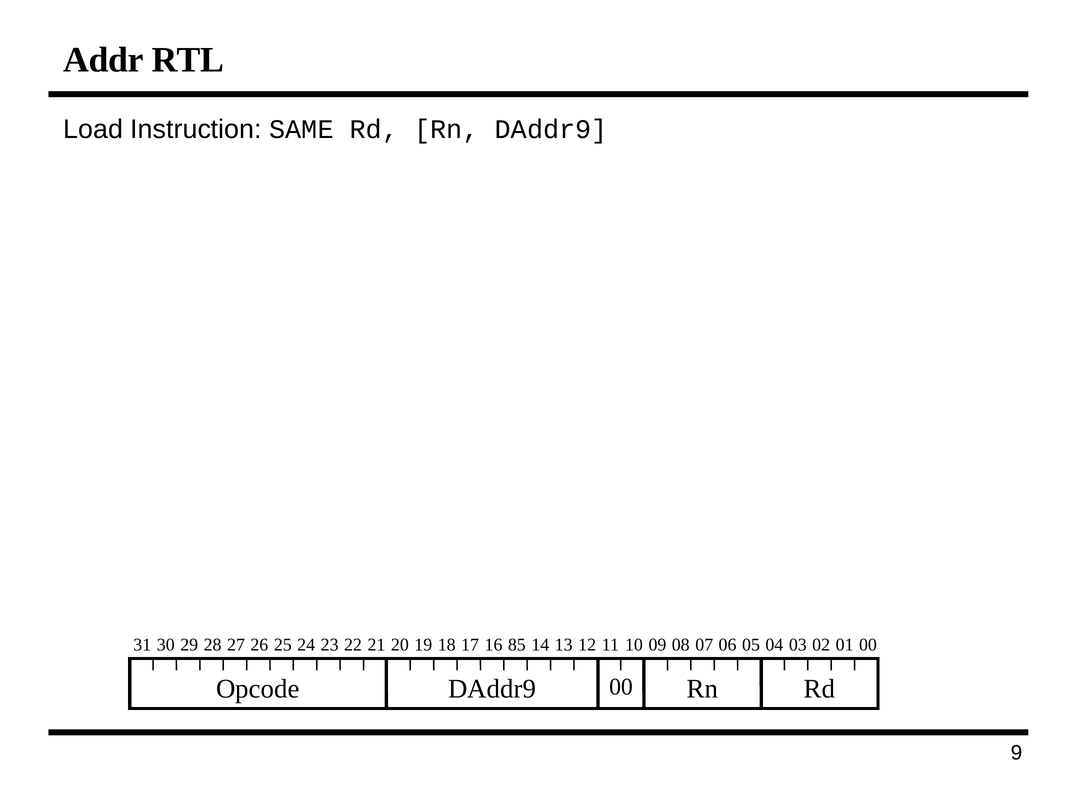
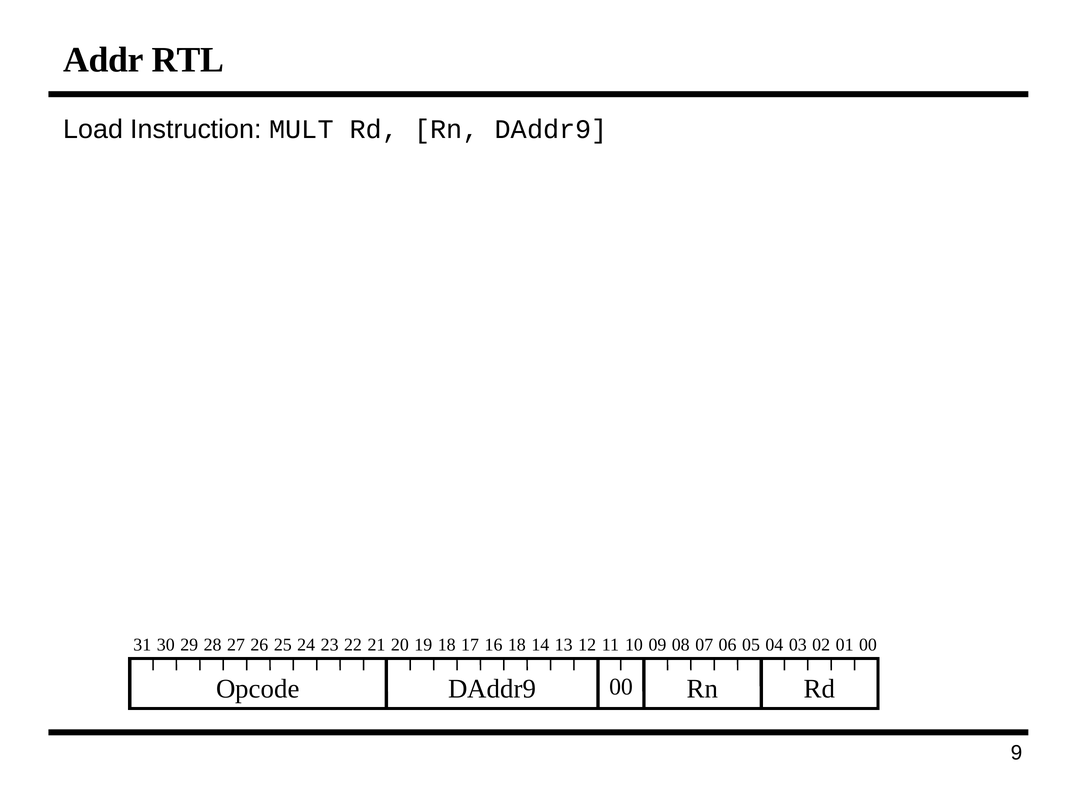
SAME: SAME -> MULT
16 85: 85 -> 18
